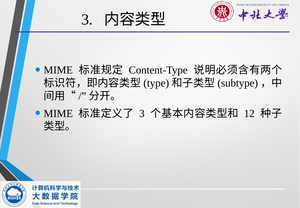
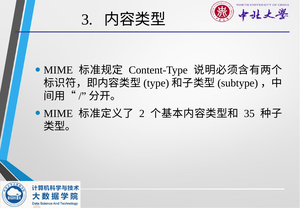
3 at (142, 113): 3 -> 2
12: 12 -> 35
